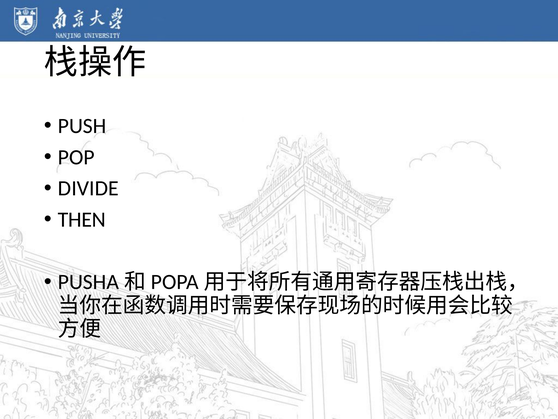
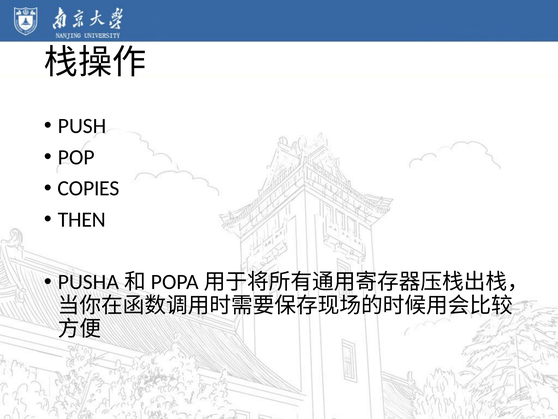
DIVIDE: DIVIDE -> COPIES
